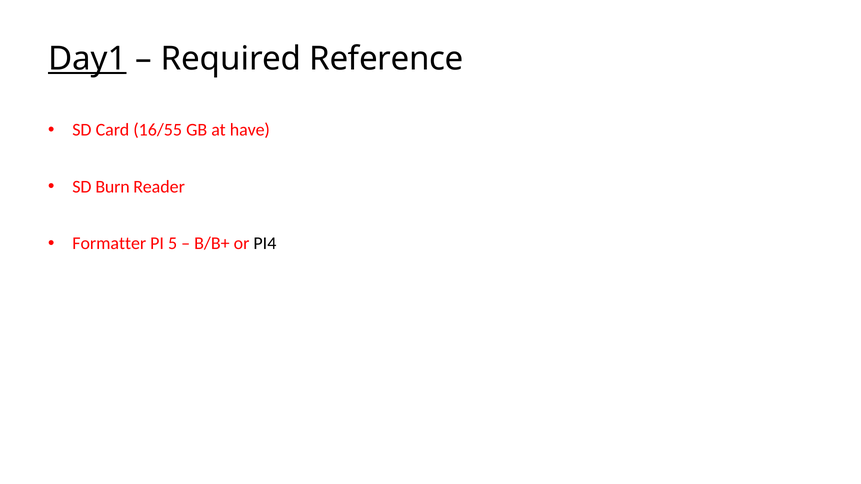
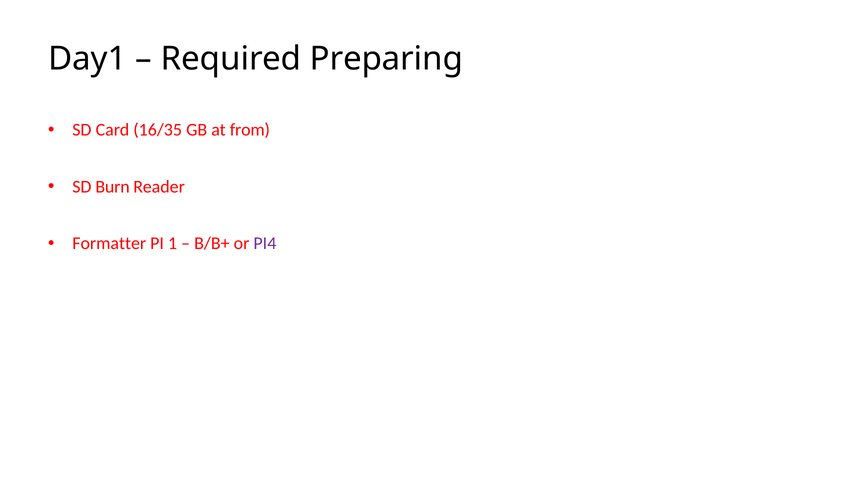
Day1 underline: present -> none
Reference: Reference -> Preparing
16/55: 16/55 -> 16/35
have: have -> from
5: 5 -> 1
PI4 colour: black -> purple
